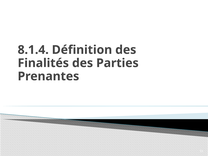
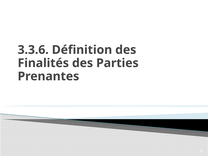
8.1.4: 8.1.4 -> 3.3.6
